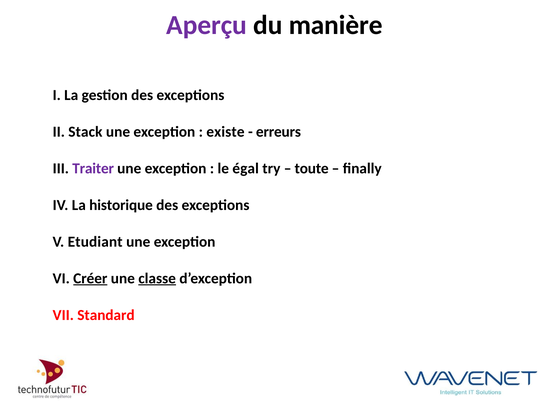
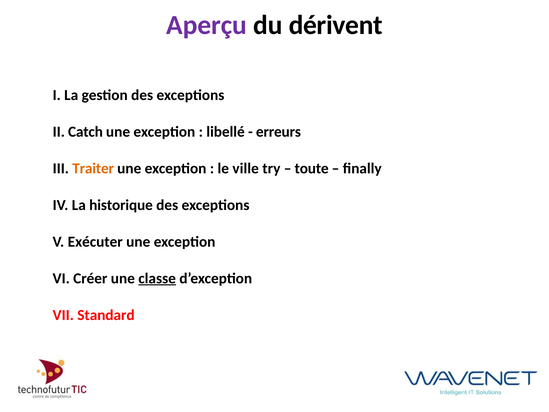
manière: manière -> dérivent
Stack: Stack -> Catch
existe: existe -> libellé
Traiter colour: purple -> orange
égal: égal -> ville
Etudiant: Etudiant -> Exécuter
Créer underline: present -> none
